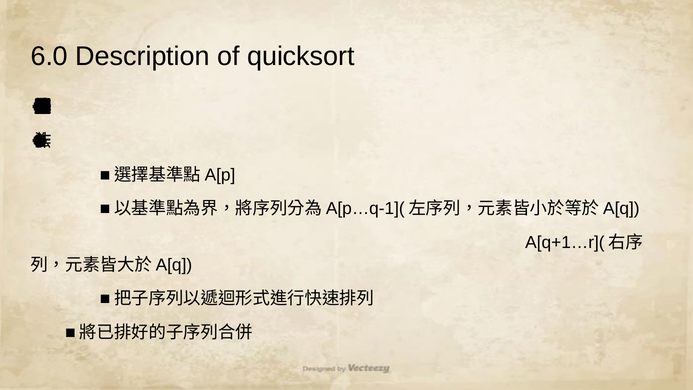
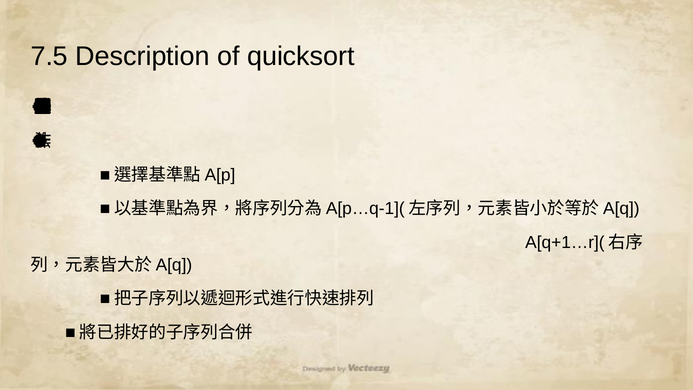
6.0: 6.0 -> 7.5
